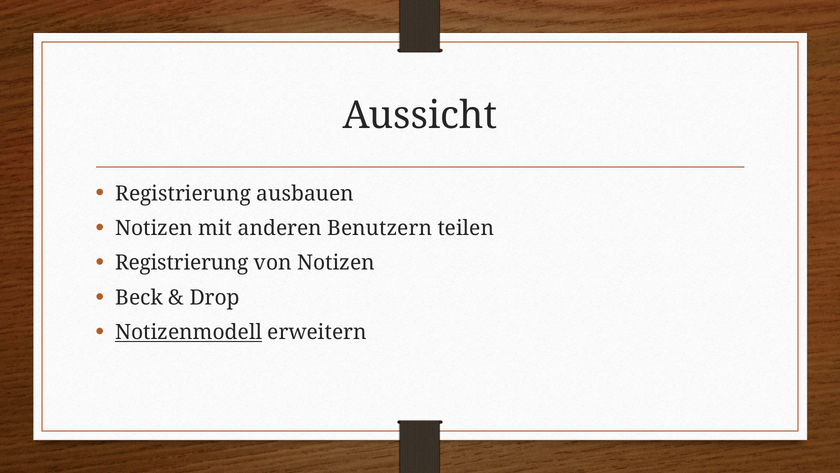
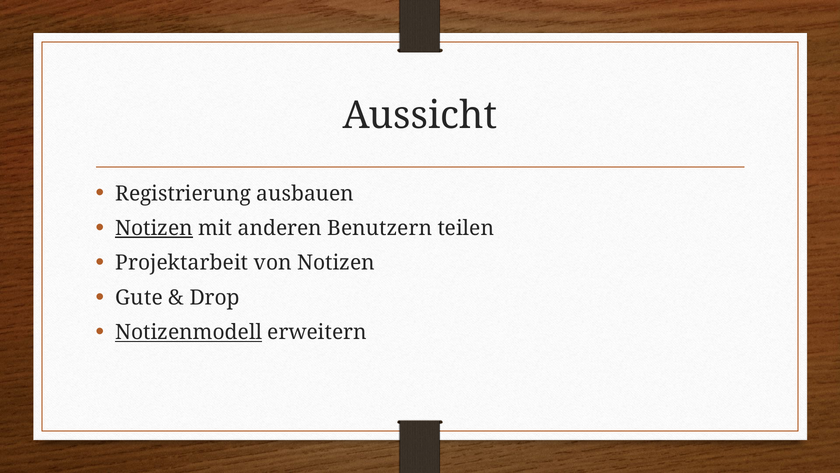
Notizen at (154, 228) underline: none -> present
Registrierung at (182, 263): Registrierung -> Projektarbeit
Beck: Beck -> Gute
